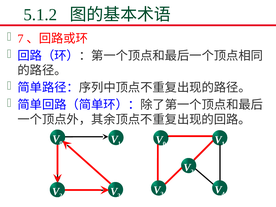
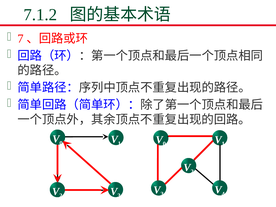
5.1.2: 5.1.2 -> 7.1.2
